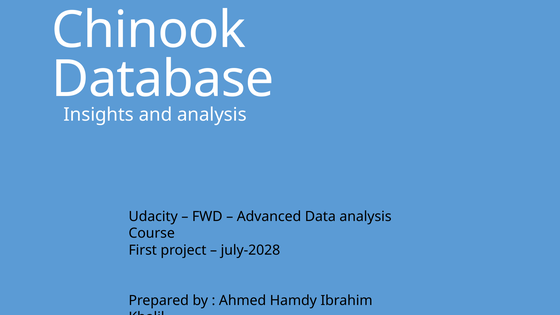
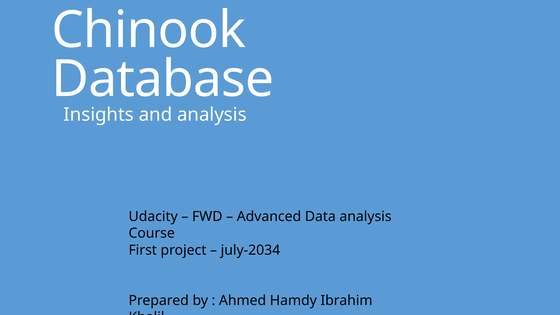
july-2028: july-2028 -> july-2034
